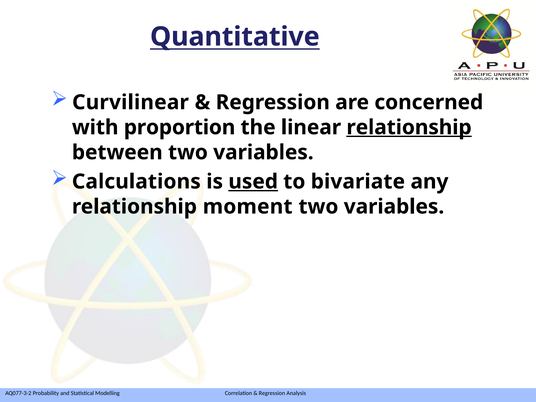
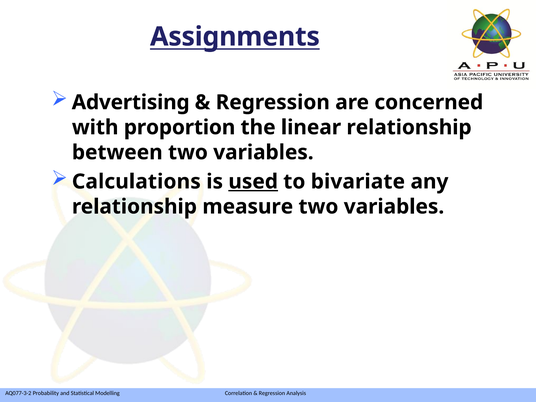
Quantitative: Quantitative -> Assignments
Curvilinear: Curvilinear -> Advertising
relationship at (409, 127) underline: present -> none
moment: moment -> measure
